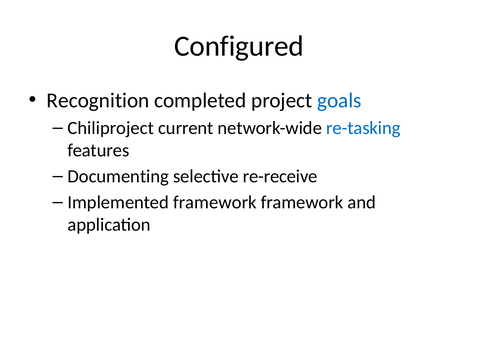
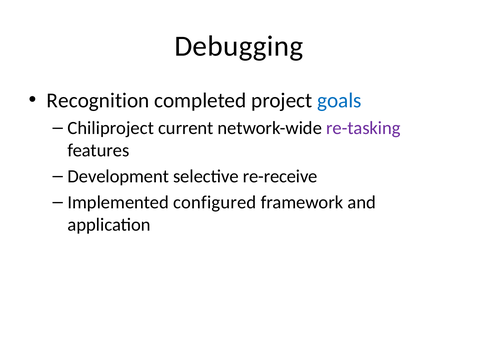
Configured: Configured -> Debugging
re-tasking colour: blue -> purple
Documenting: Documenting -> Development
Implemented framework: framework -> configured
